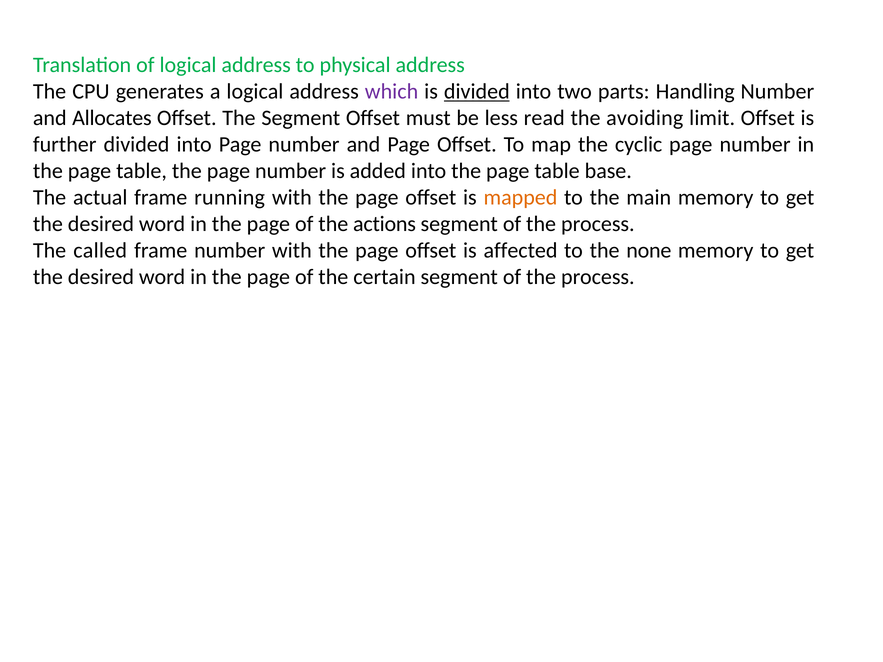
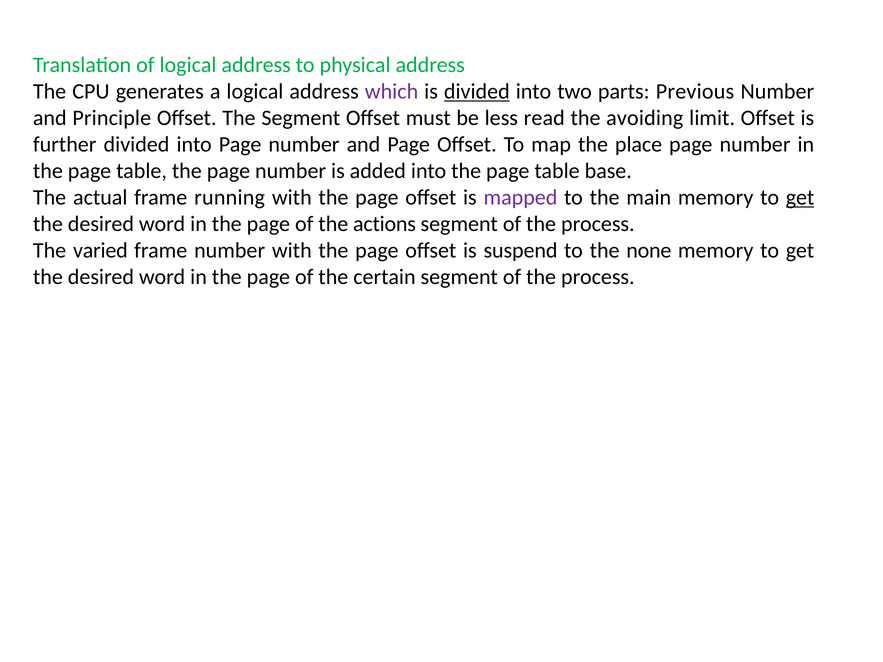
Handling: Handling -> Previous
Allocates: Allocates -> Principle
cyclic: cyclic -> place
mapped colour: orange -> purple
get at (800, 198) underline: none -> present
called: called -> varied
affected: affected -> suspend
